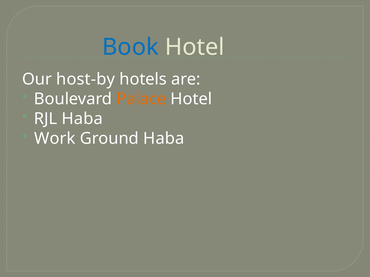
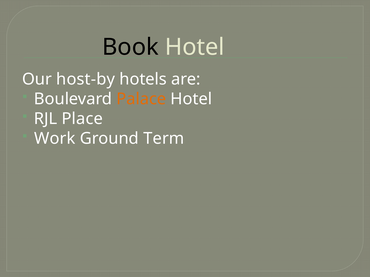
Book colour: blue -> black
RJL Haba: Haba -> Place
Ground Haba: Haba -> Term
